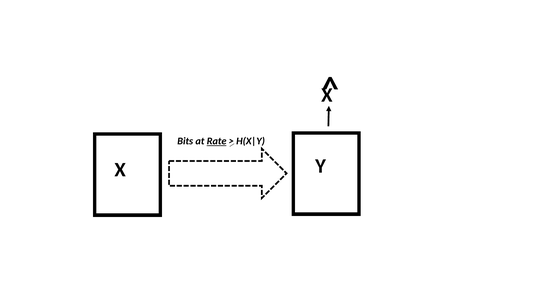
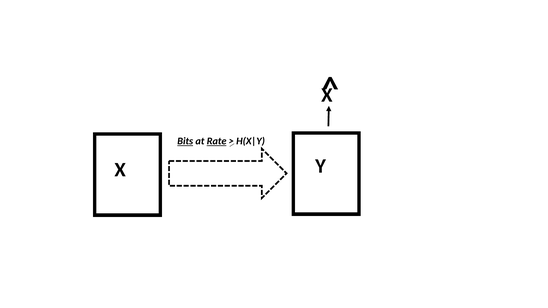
Bits underline: none -> present
